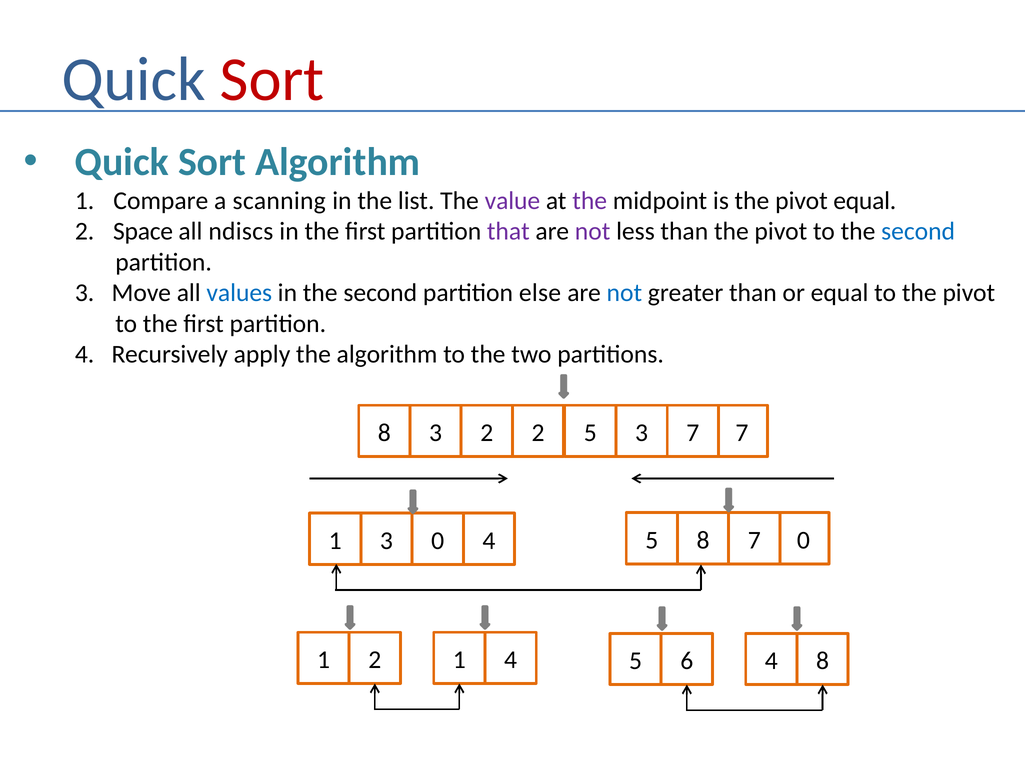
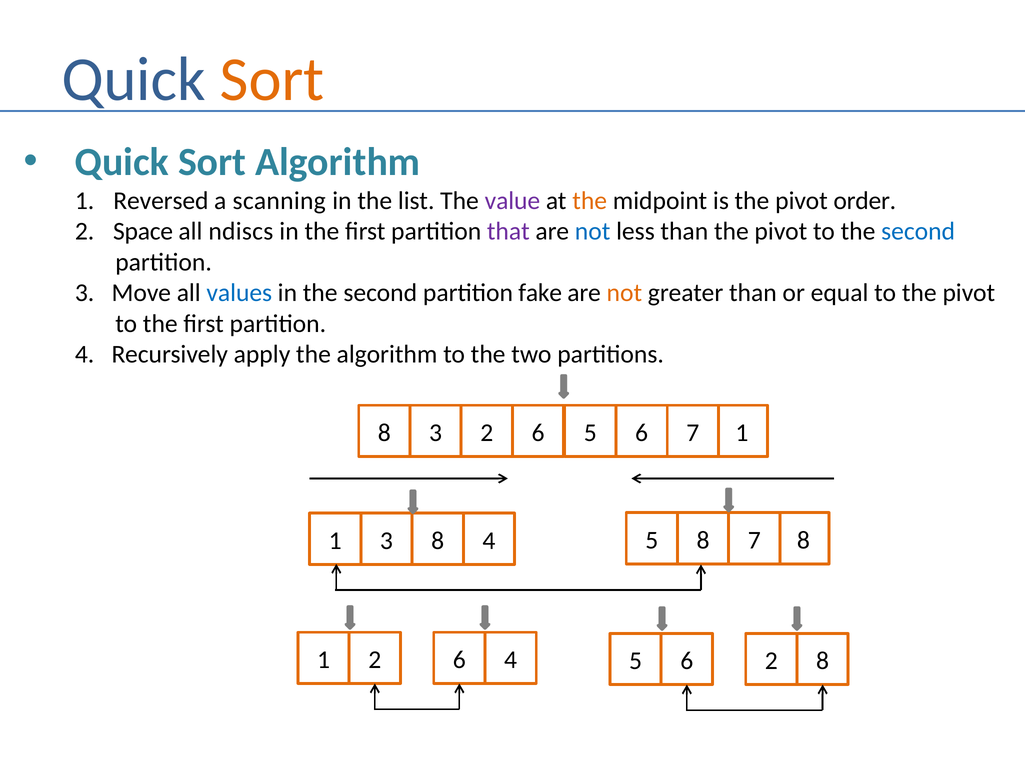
Sort at (272, 80) colour: red -> orange
Compare: Compare -> Reversed
the at (590, 201) colour: purple -> orange
pivot equal: equal -> order
not at (593, 231) colour: purple -> blue
else: else -> fake
not at (624, 293) colour: blue -> orange
2 2: 2 -> 6
5 3: 3 -> 6
7 at (742, 433): 7 -> 1
3 0: 0 -> 8
8 0: 0 -> 8
1 1: 1 -> 6
5 4: 4 -> 2
